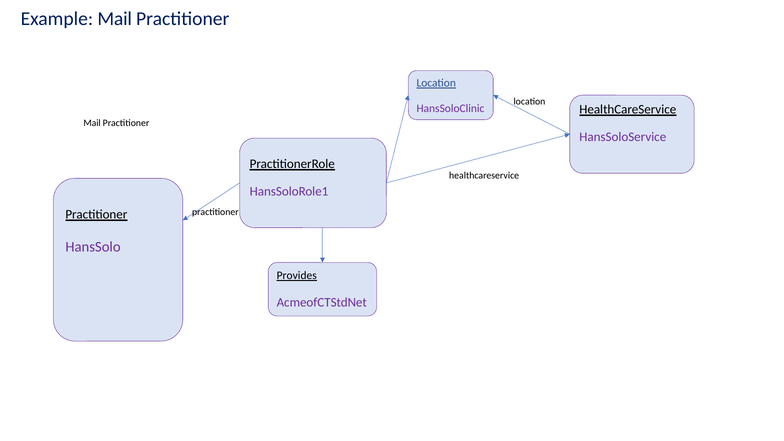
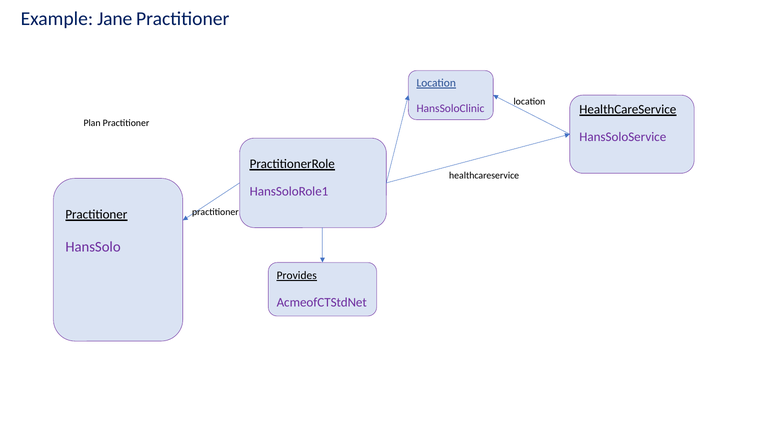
Example Mail: Mail -> Jane
Mail at (92, 123): Mail -> Plan
